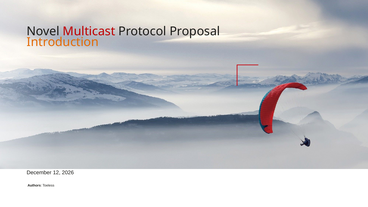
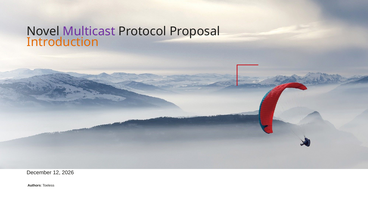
Multicast colour: red -> purple
